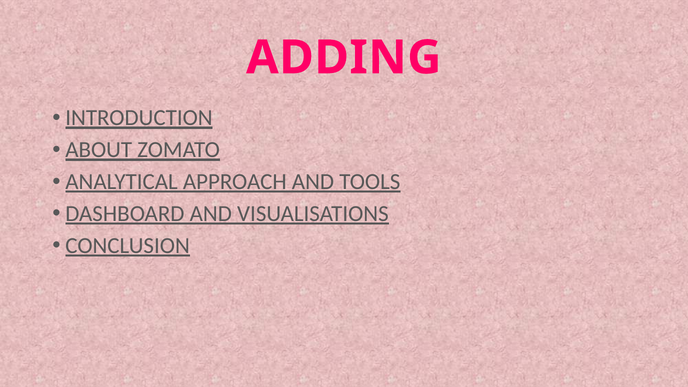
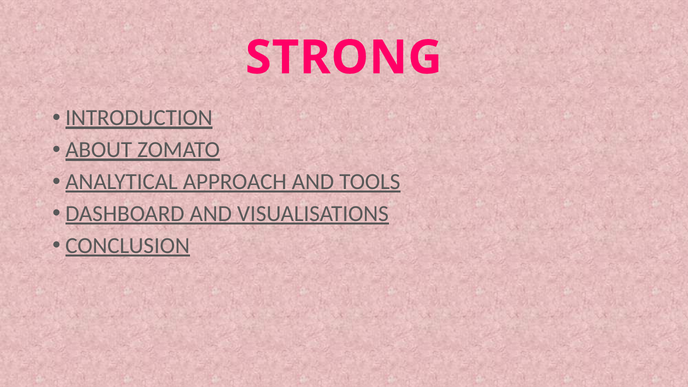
ADDING: ADDING -> STRONG
